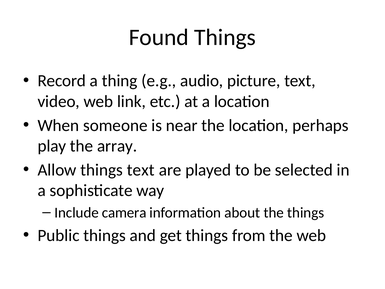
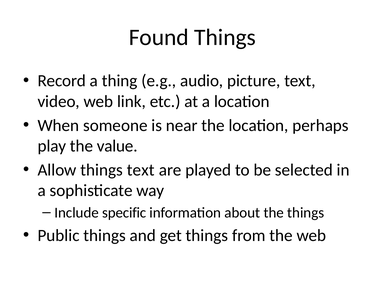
array: array -> value
camera: camera -> specific
